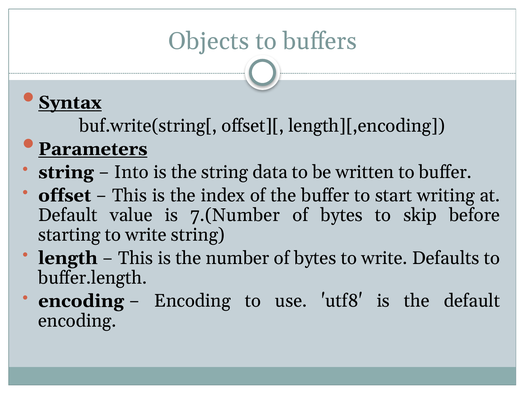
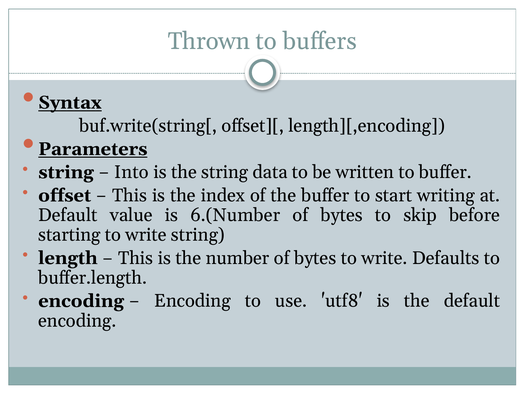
Objects: Objects -> Thrown
7.(Number: 7.(Number -> 6.(Number
